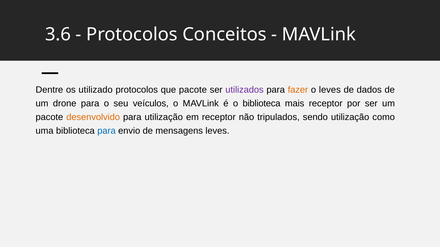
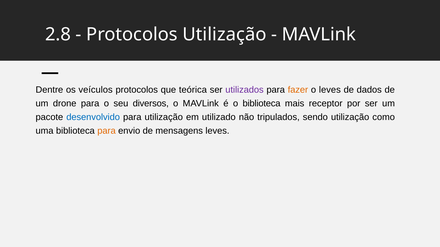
3.6: 3.6 -> 2.8
Protocolos Conceitos: Conceitos -> Utilização
utilizado: utilizado -> veículos
que pacote: pacote -> teórica
veículos: veículos -> diversos
desenvolvido colour: orange -> blue
em receptor: receptor -> utilizado
para at (107, 131) colour: blue -> orange
